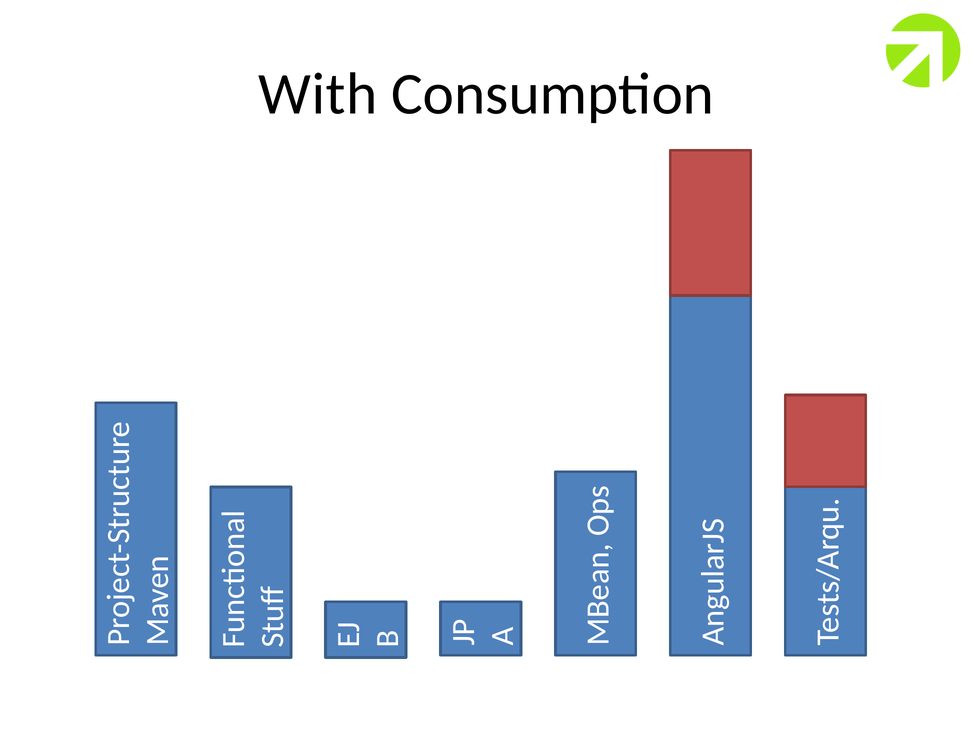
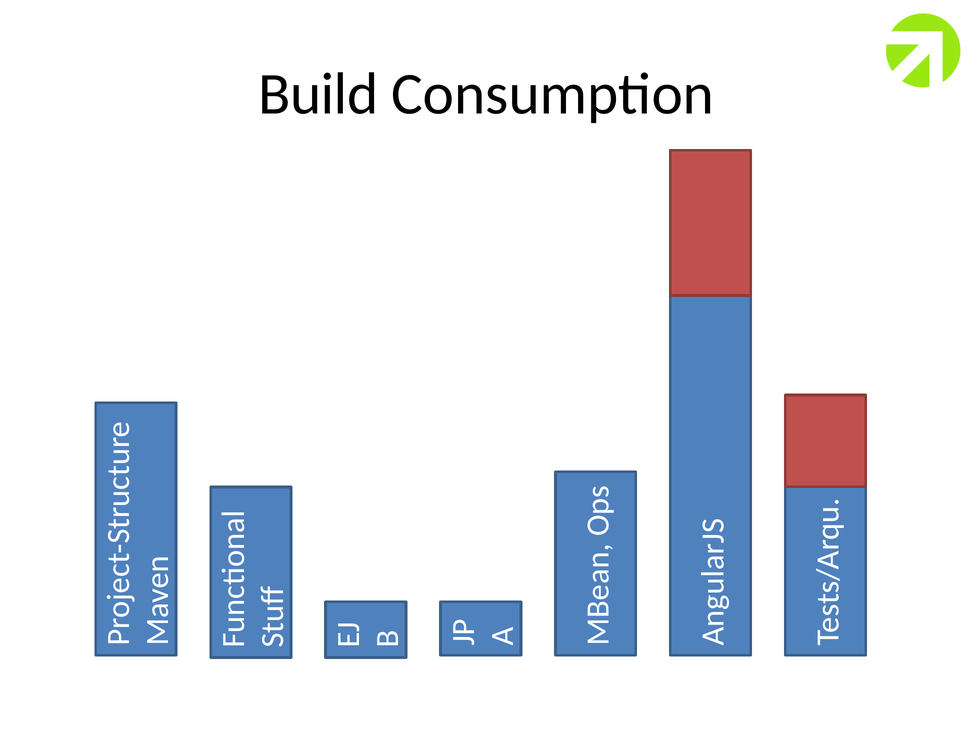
With: With -> Build
